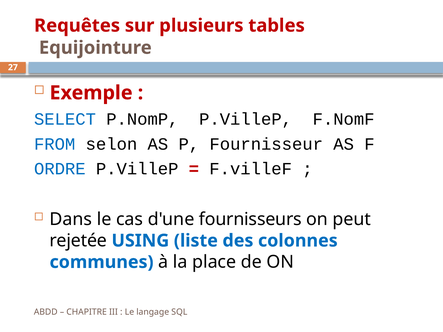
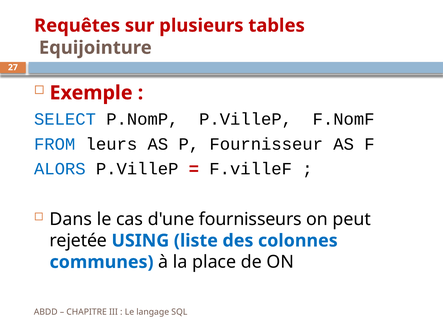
selon: selon -> leurs
ORDRE: ORDRE -> ALORS
